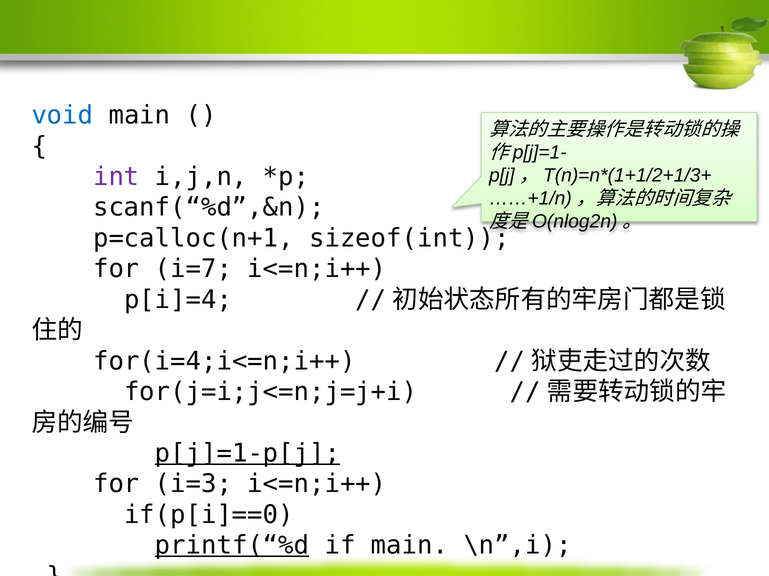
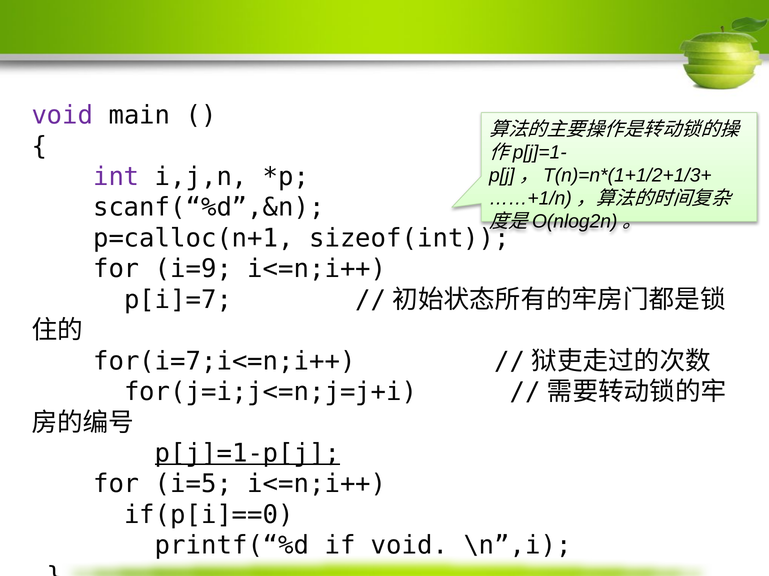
void at (62, 116) colour: blue -> purple
i=7: i=7 -> i=9
p[i]=4: p[i]=4 -> p[i]=7
for(i=4;i<=n;i++: for(i=4;i<=n;i++ -> for(i=7;i<=n;i++
i=3: i=3 -> i=5
printf(“%d underline: present -> none
if main: main -> void
